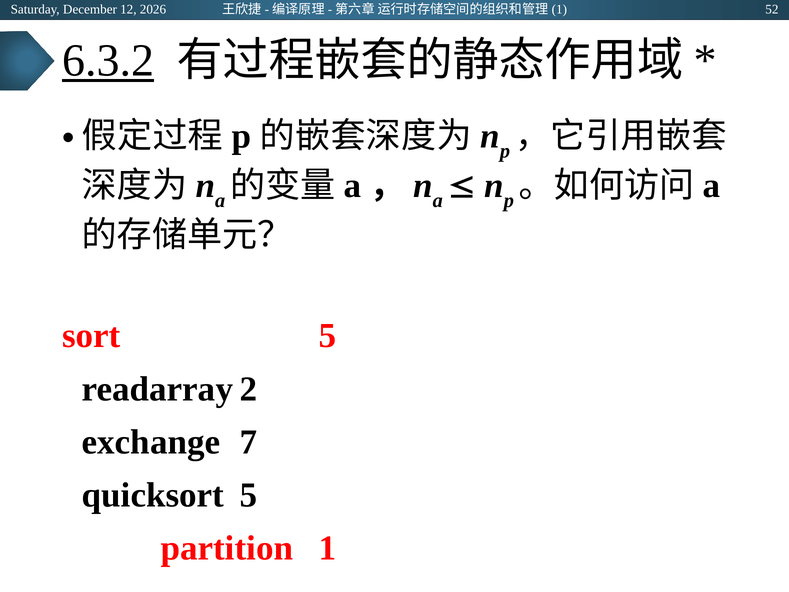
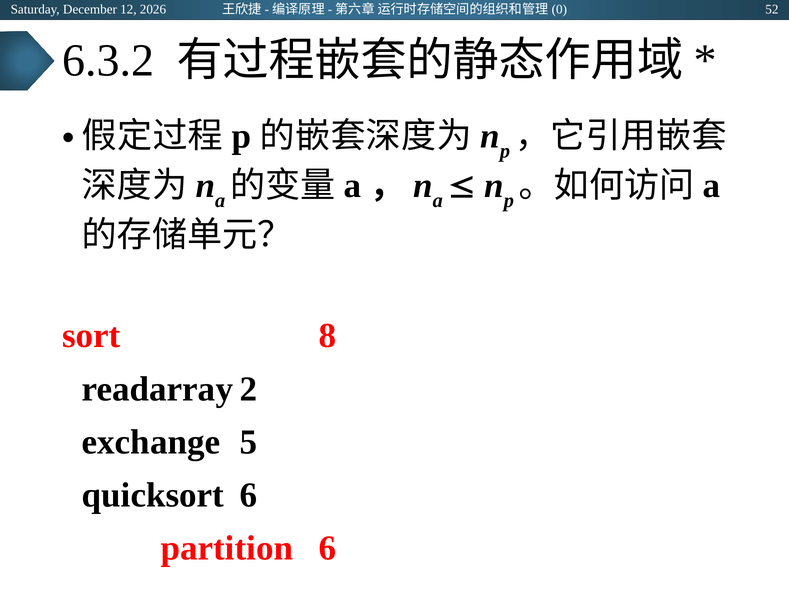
1 at (559, 10): 1 -> 0
6.3.2 underline: present -> none
sort 5: 5 -> 8
7: 7 -> 5
quicksort 5: 5 -> 6
partition 1: 1 -> 6
